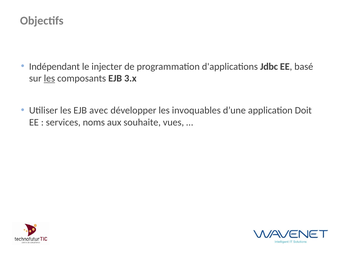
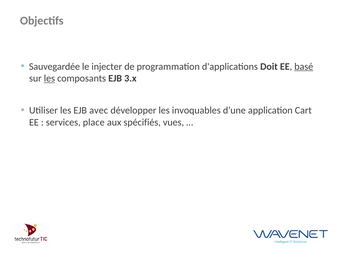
Indépendant: Indépendant -> Sauvegardée
Jdbc: Jdbc -> Doit
basé underline: none -> present
Doit: Doit -> Cart
noms: noms -> place
souhaite: souhaite -> spécifiés
